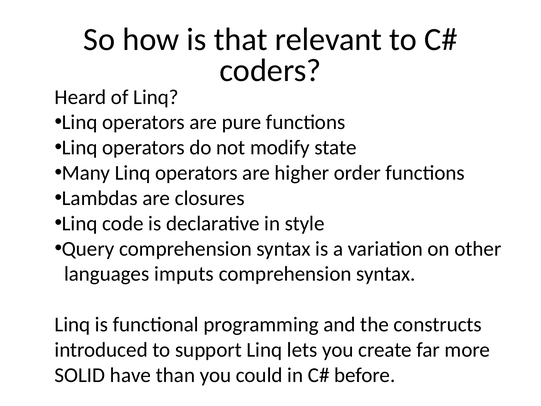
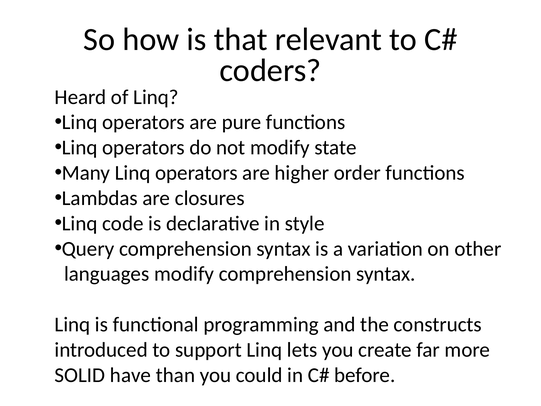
languages imputs: imputs -> modify
